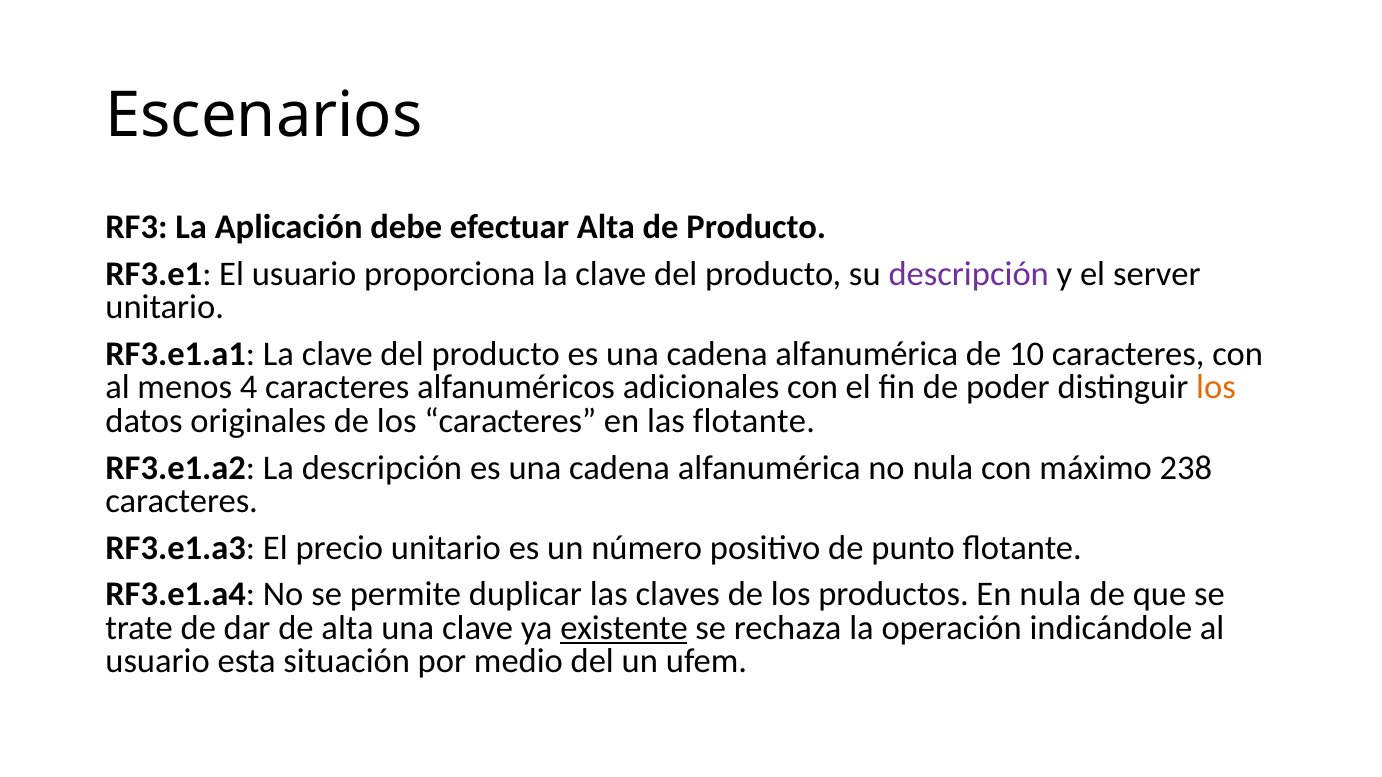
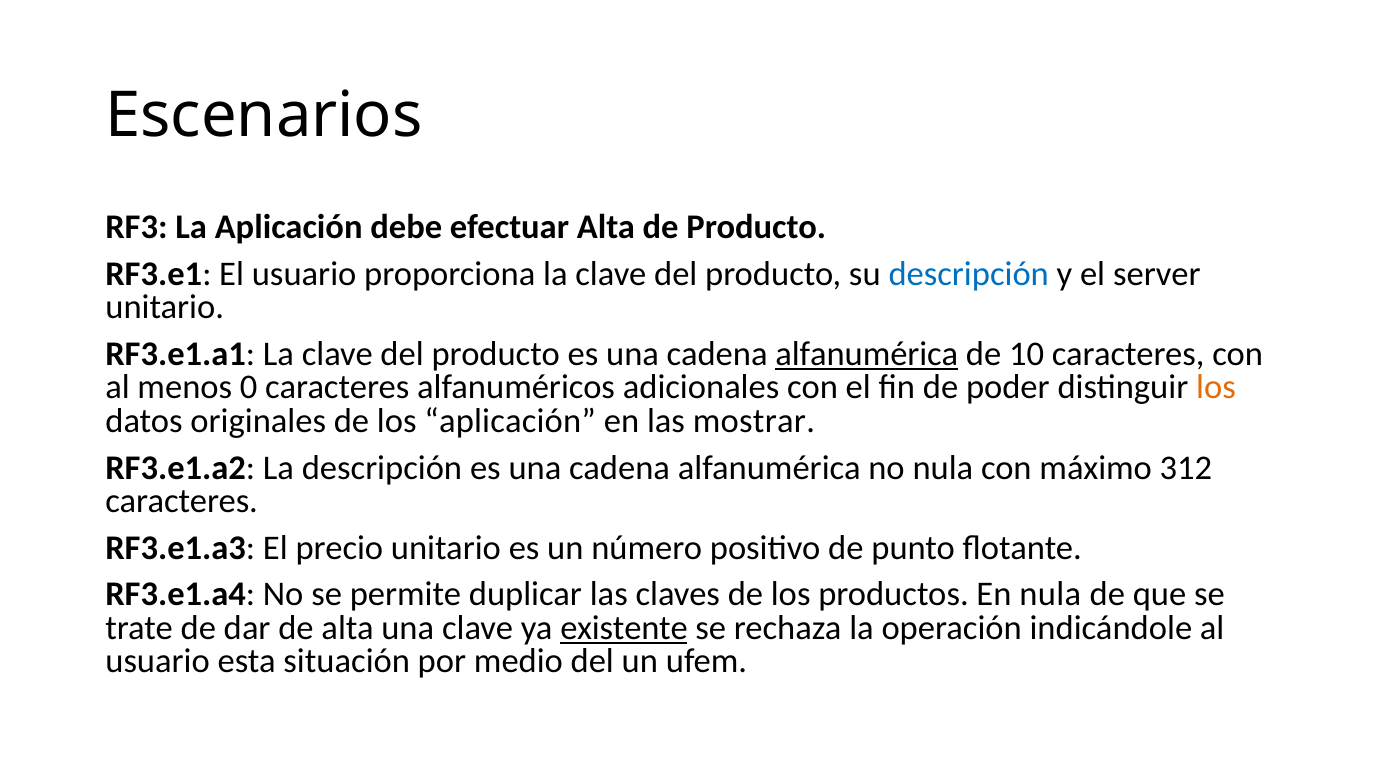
descripción at (969, 274) colour: purple -> blue
alfanumérica at (867, 354) underline: none -> present
4: 4 -> 0
los caracteres: caracteres -> aplicación
las flotante: flotante -> mostrar
238: 238 -> 312
